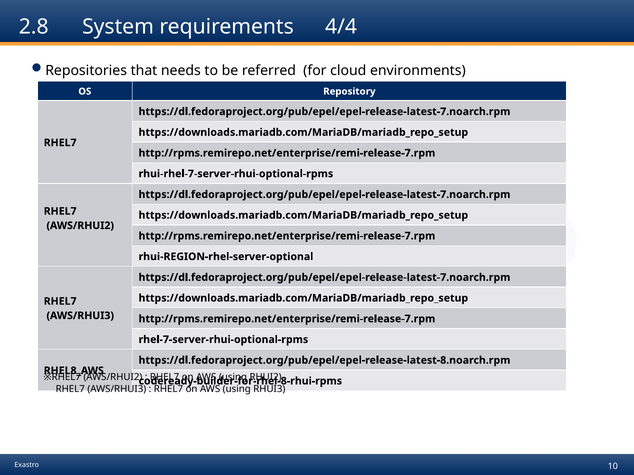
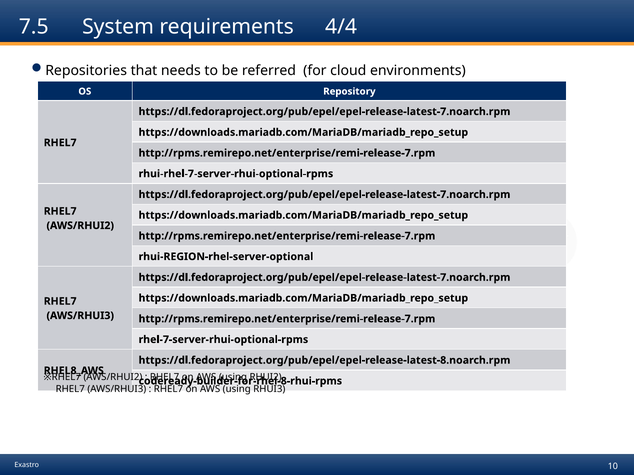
2.8: 2.8 -> 7.5
